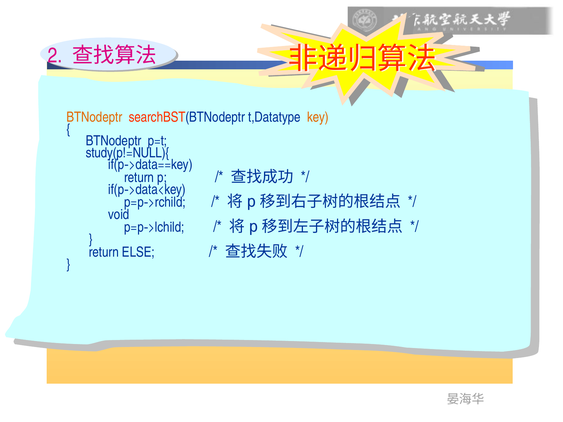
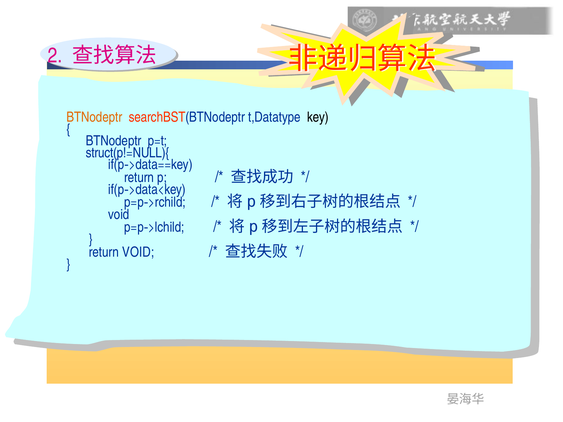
key colour: orange -> black
study(p!=NULL){: study(p!=NULL){ -> struct(p!=NULL){
return ELSE: ELSE -> VOID
